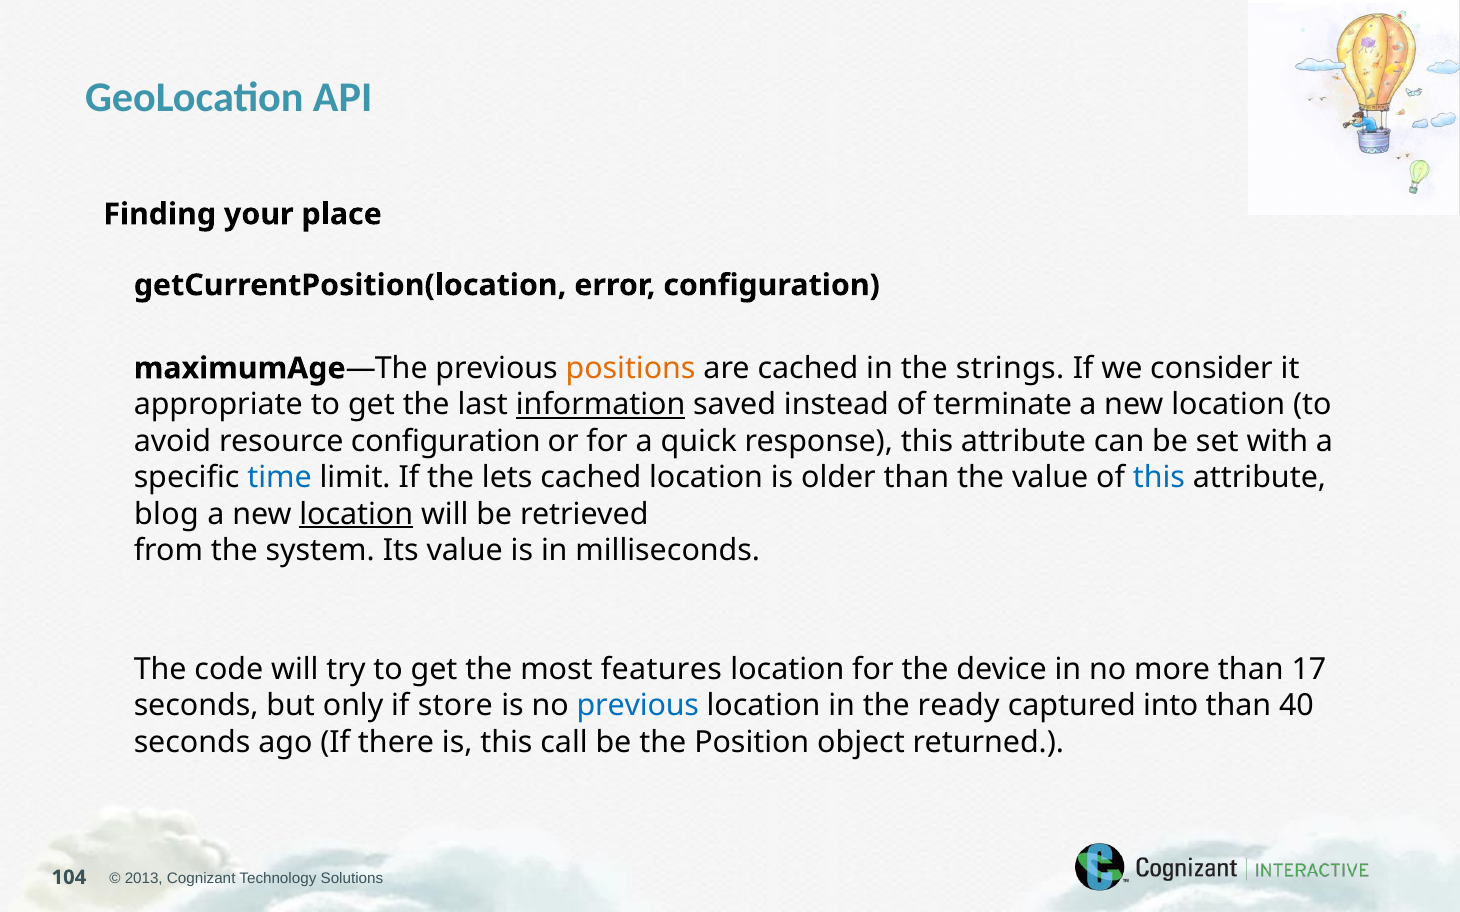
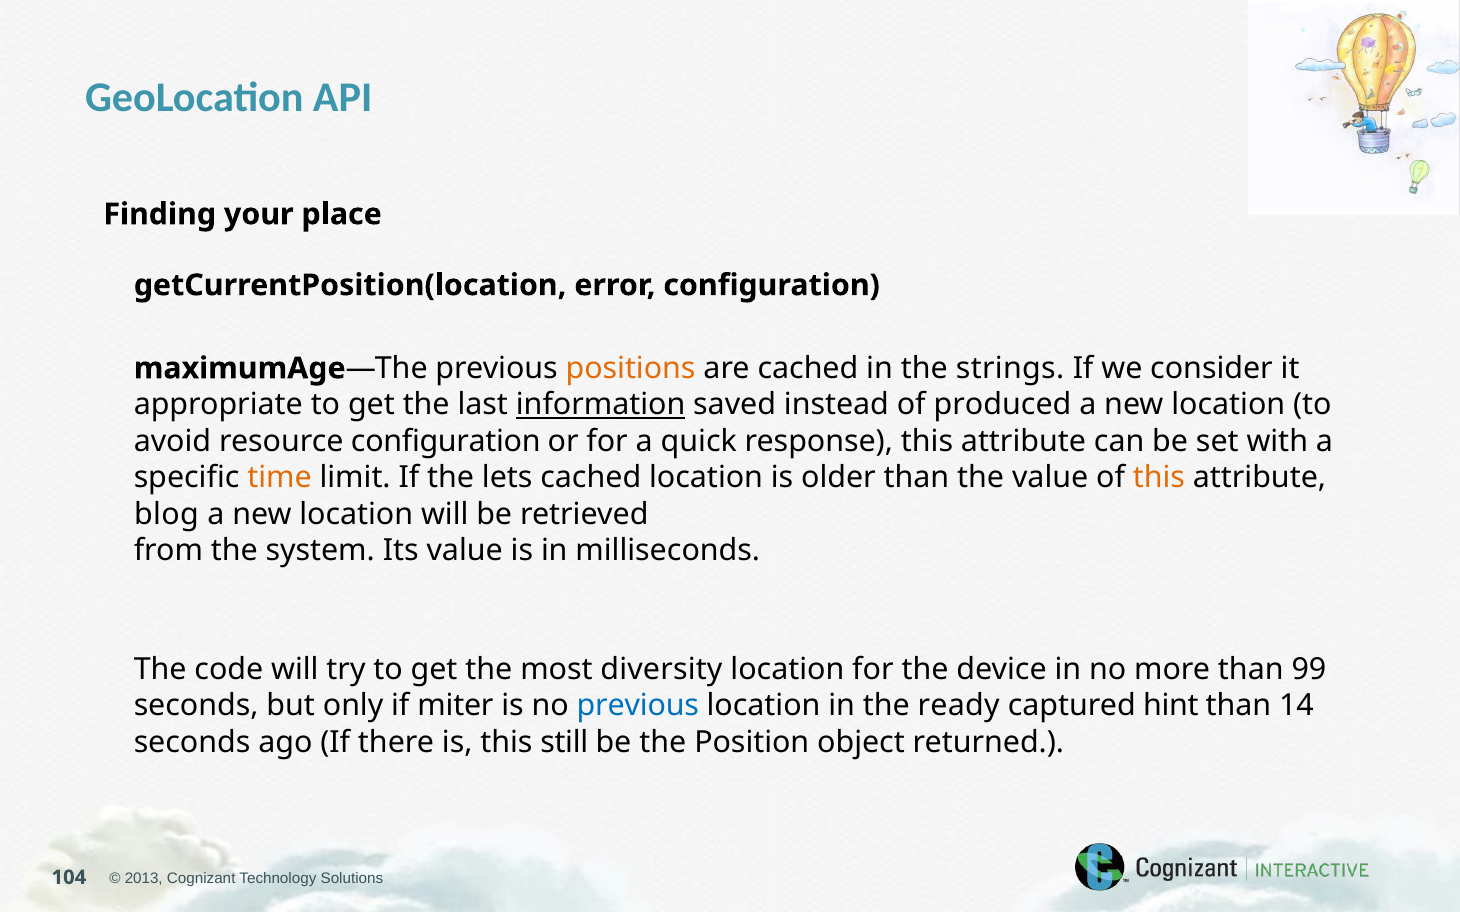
terminate: terminate -> produced
time colour: blue -> orange
this at (1159, 478) colour: blue -> orange
location at (356, 515) underline: present -> none
features: features -> diversity
17: 17 -> 99
store: store -> miter
into: into -> hint
40: 40 -> 14
call: call -> still
